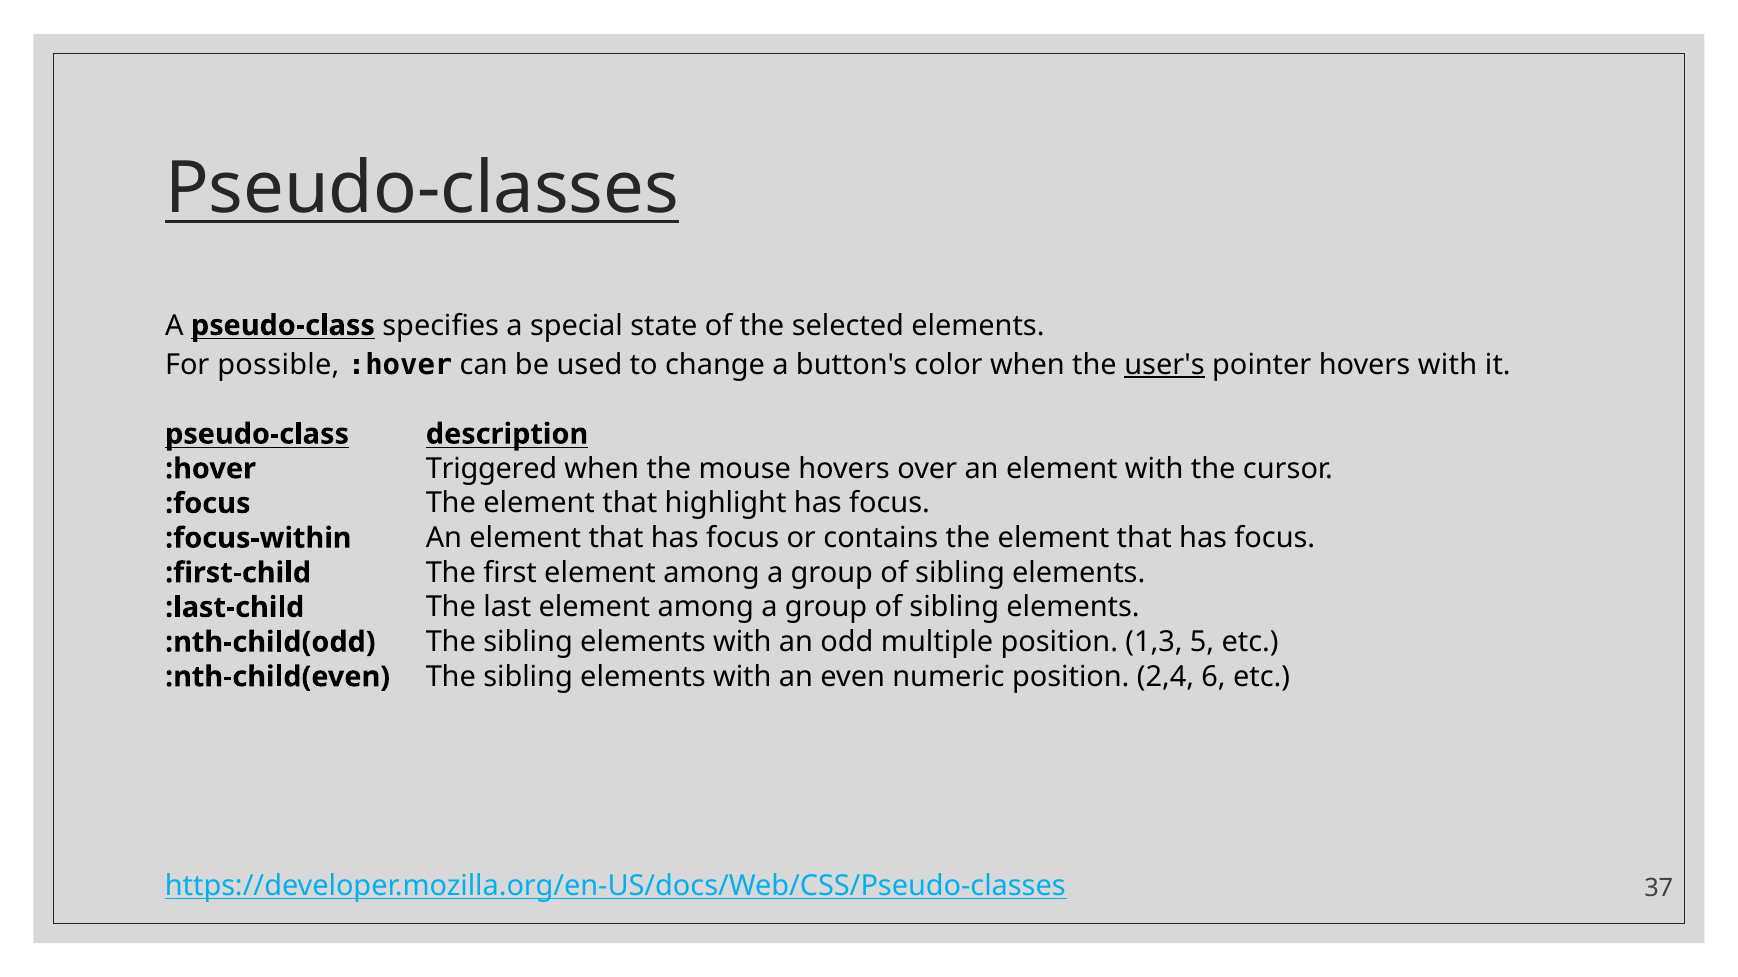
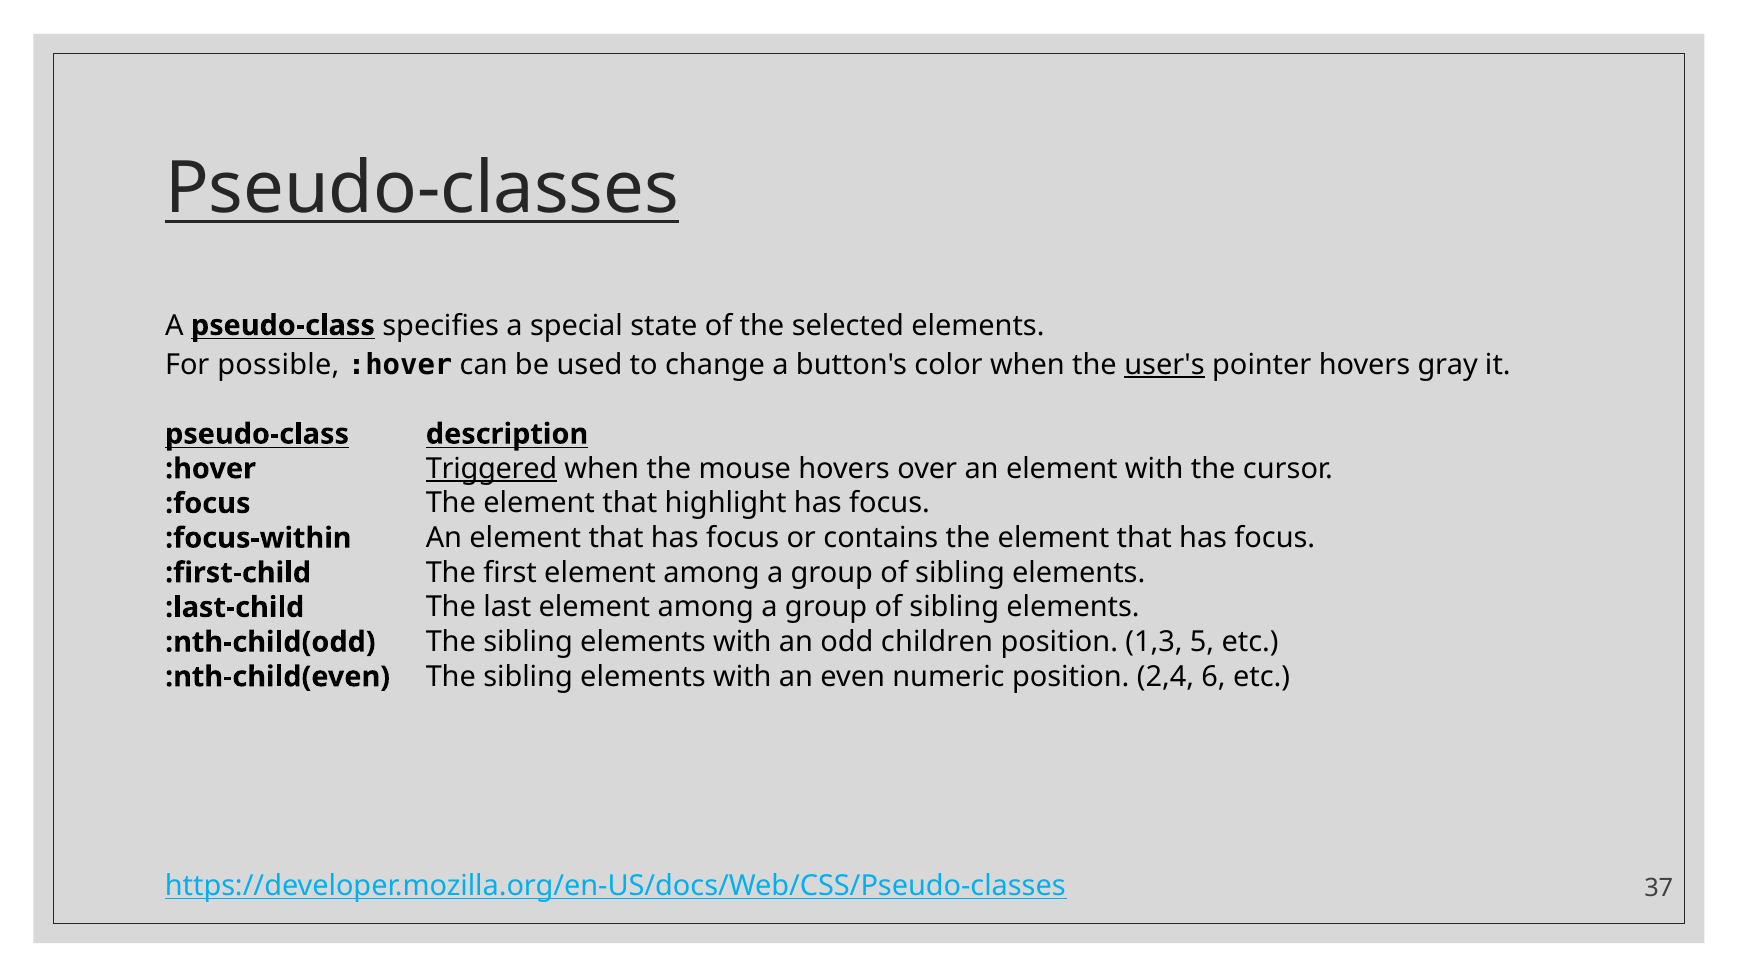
hovers with: with -> gray
Triggered underline: none -> present
multiple: multiple -> children
